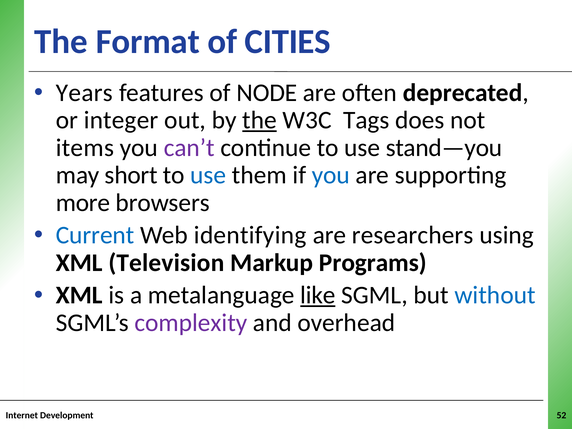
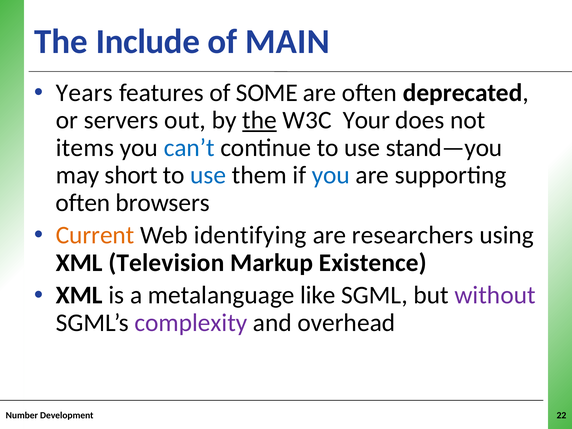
Format: Format -> Include
CITIES: CITIES -> MAIN
NODE: NODE -> SOME
integer: integer -> servers
Tags: Tags -> Your
can’t colour: purple -> blue
more at (83, 203): more -> often
Current colour: blue -> orange
Programs: Programs -> Existence
like underline: present -> none
without colour: blue -> purple
Internet: Internet -> Number
52: 52 -> 22
